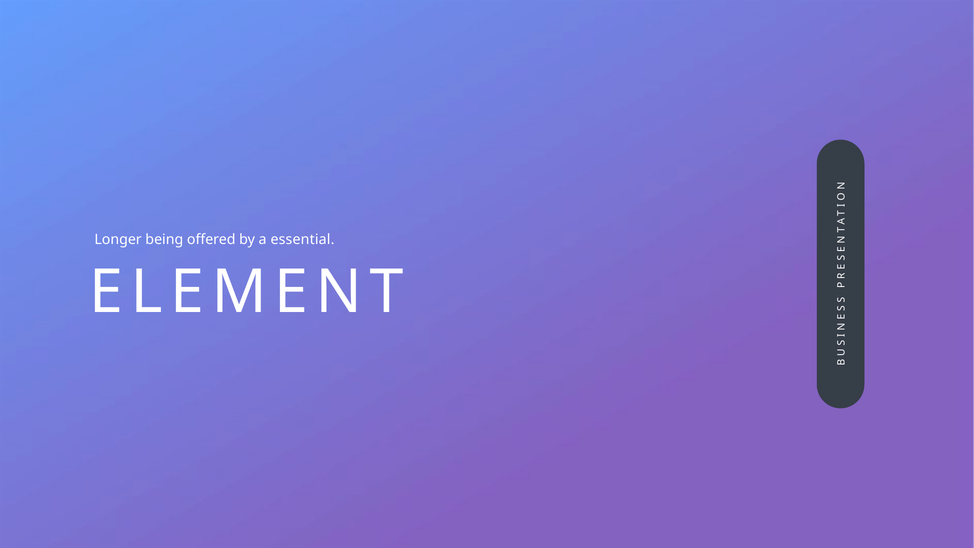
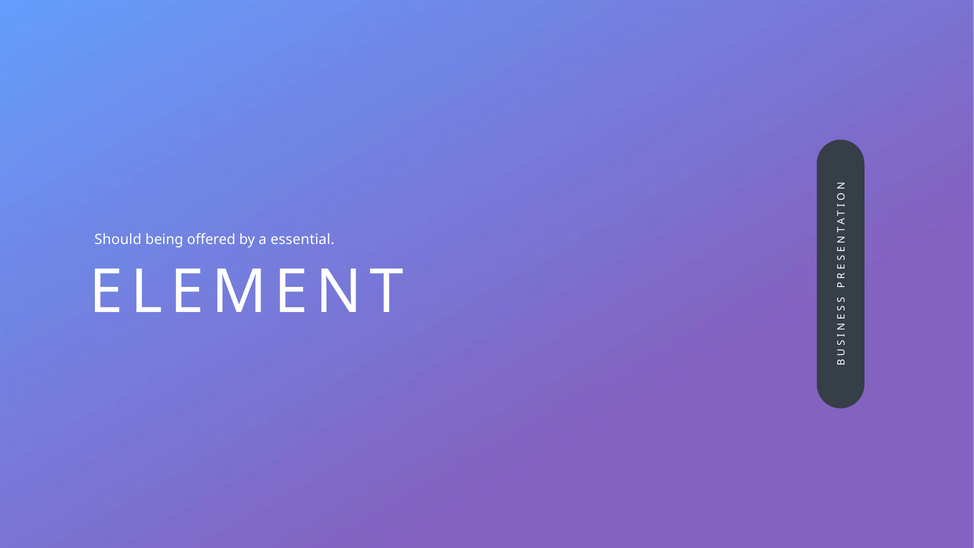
Longer: Longer -> Should
